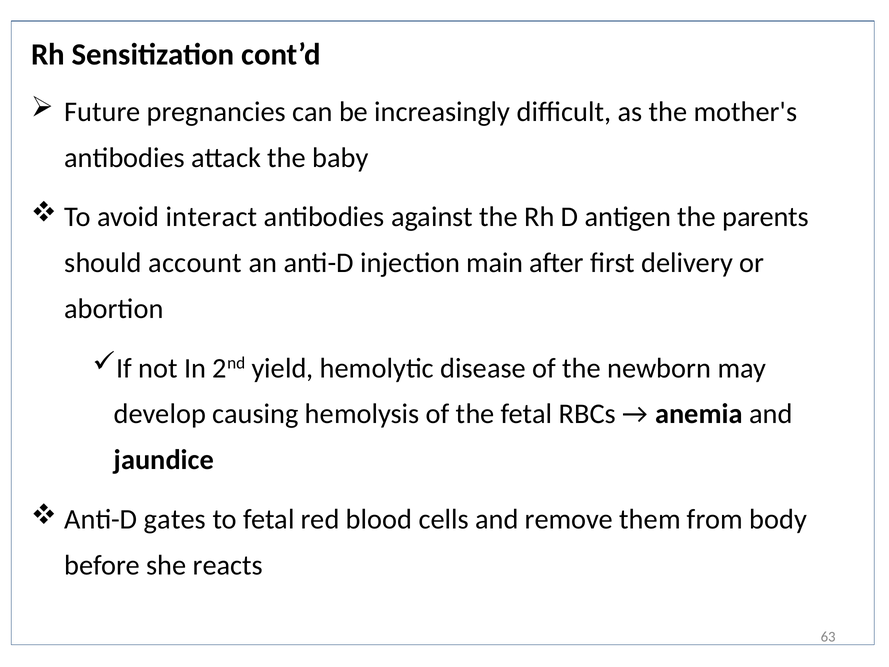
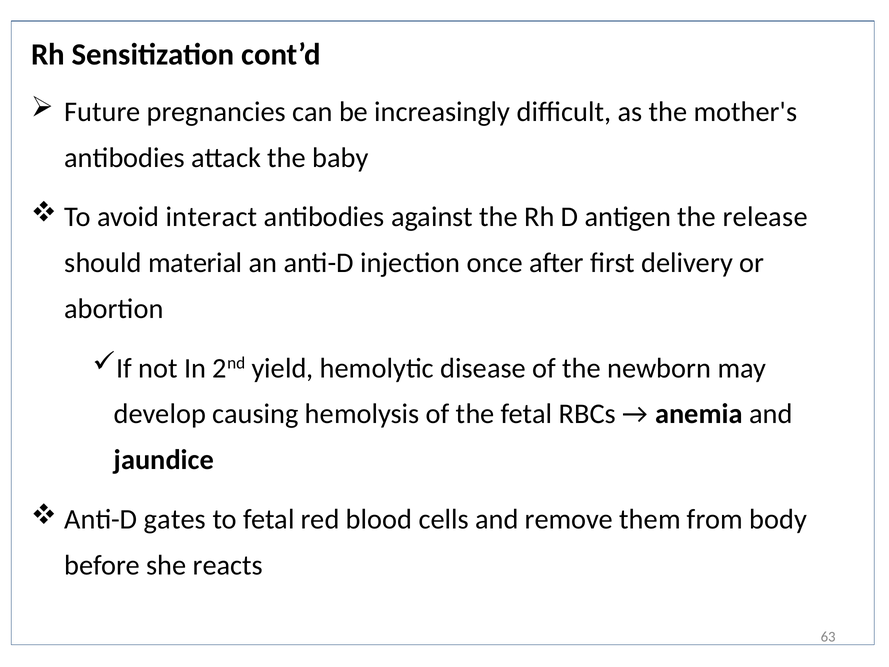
parents: parents -> release
account: account -> material
main: main -> once
